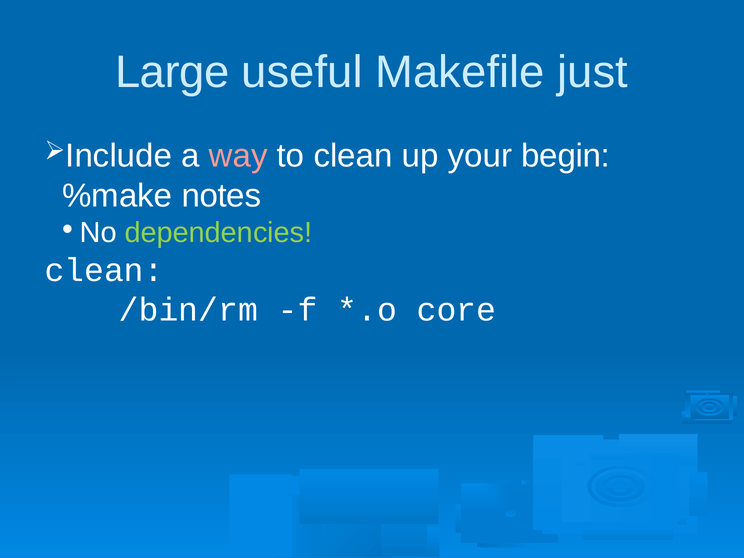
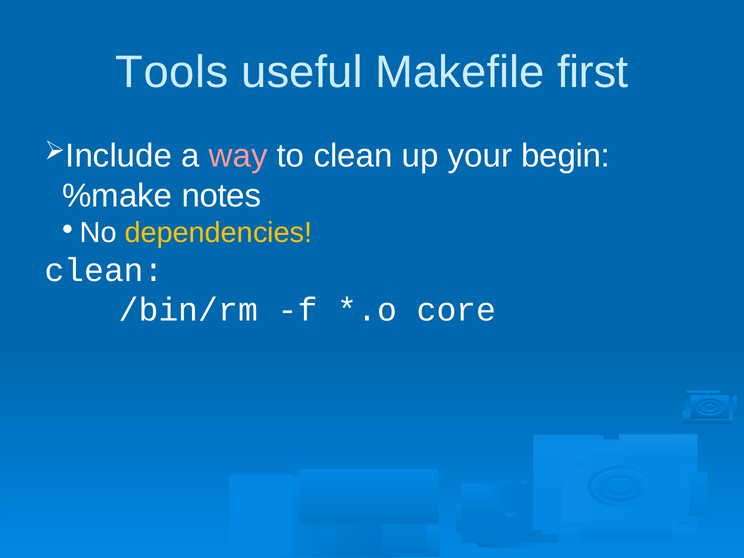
Large: Large -> Tools
just: just -> first
dependencies colour: light green -> yellow
